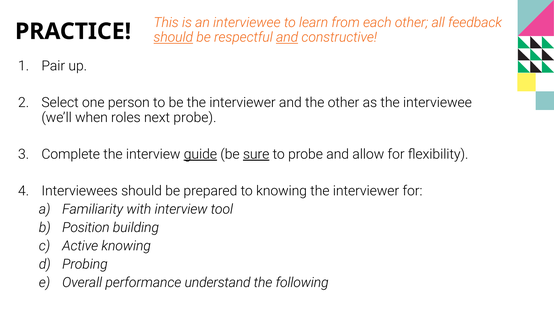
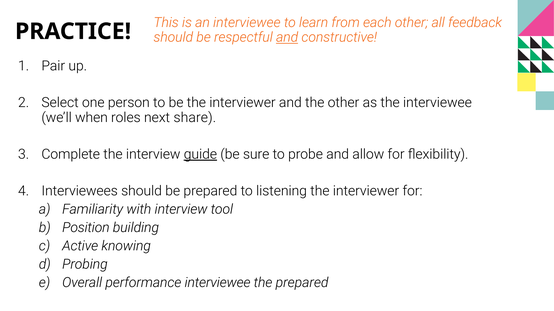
should at (173, 37) underline: present -> none
next probe: probe -> share
sure underline: present -> none
to knowing: knowing -> listening
performance understand: understand -> interviewee
the following: following -> prepared
